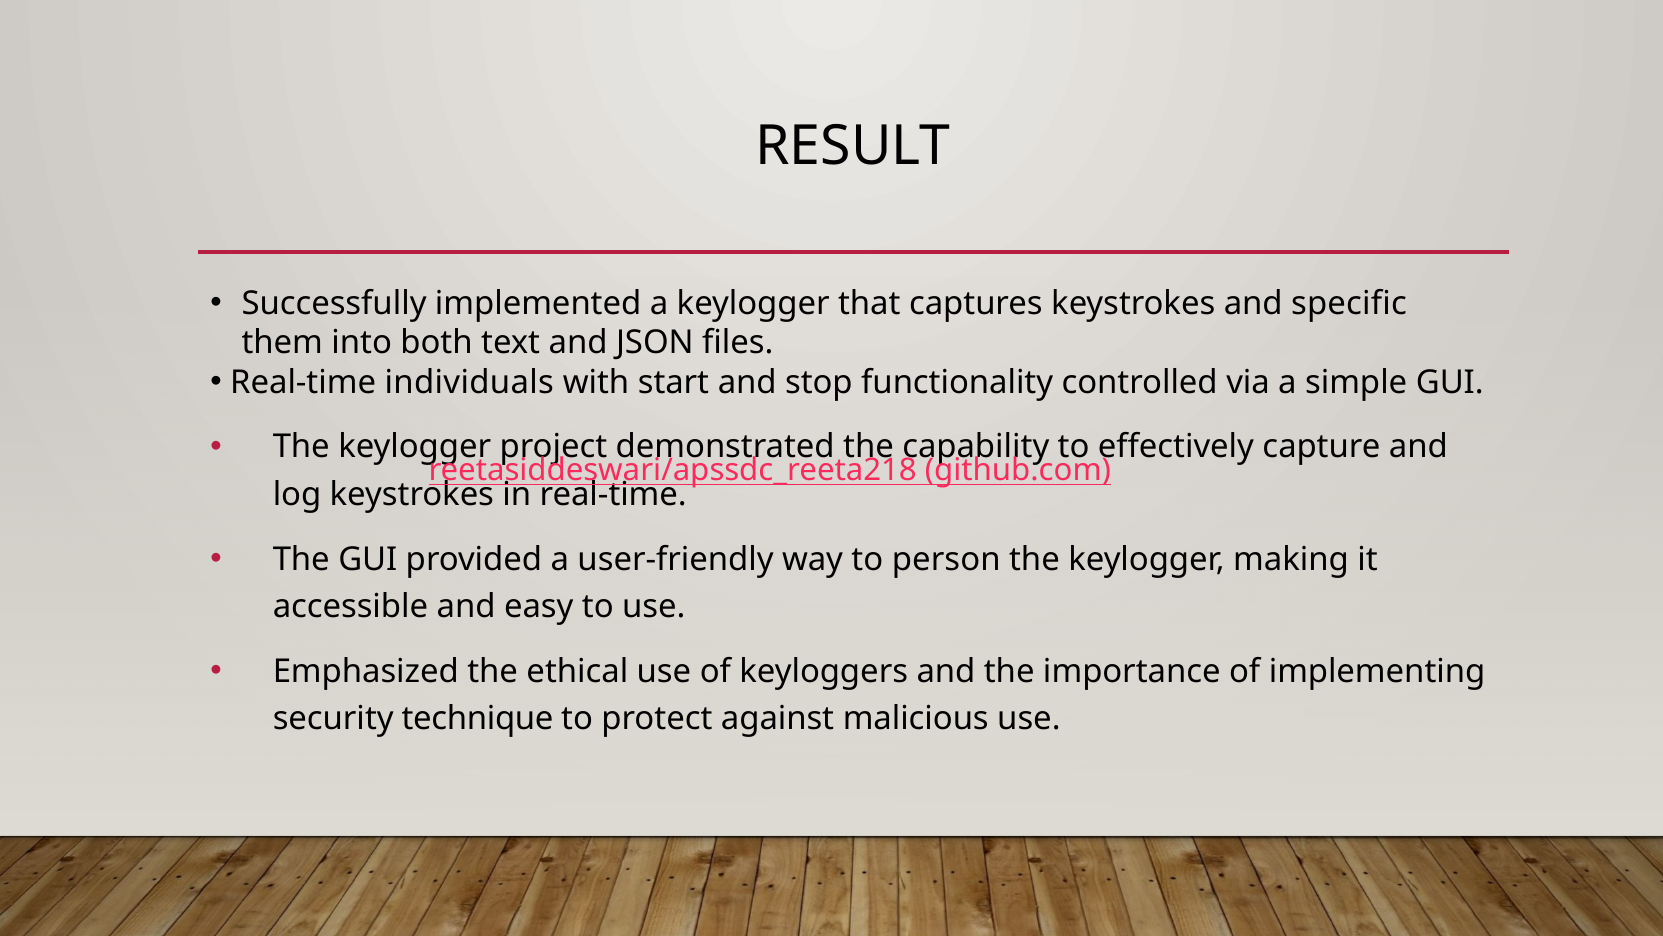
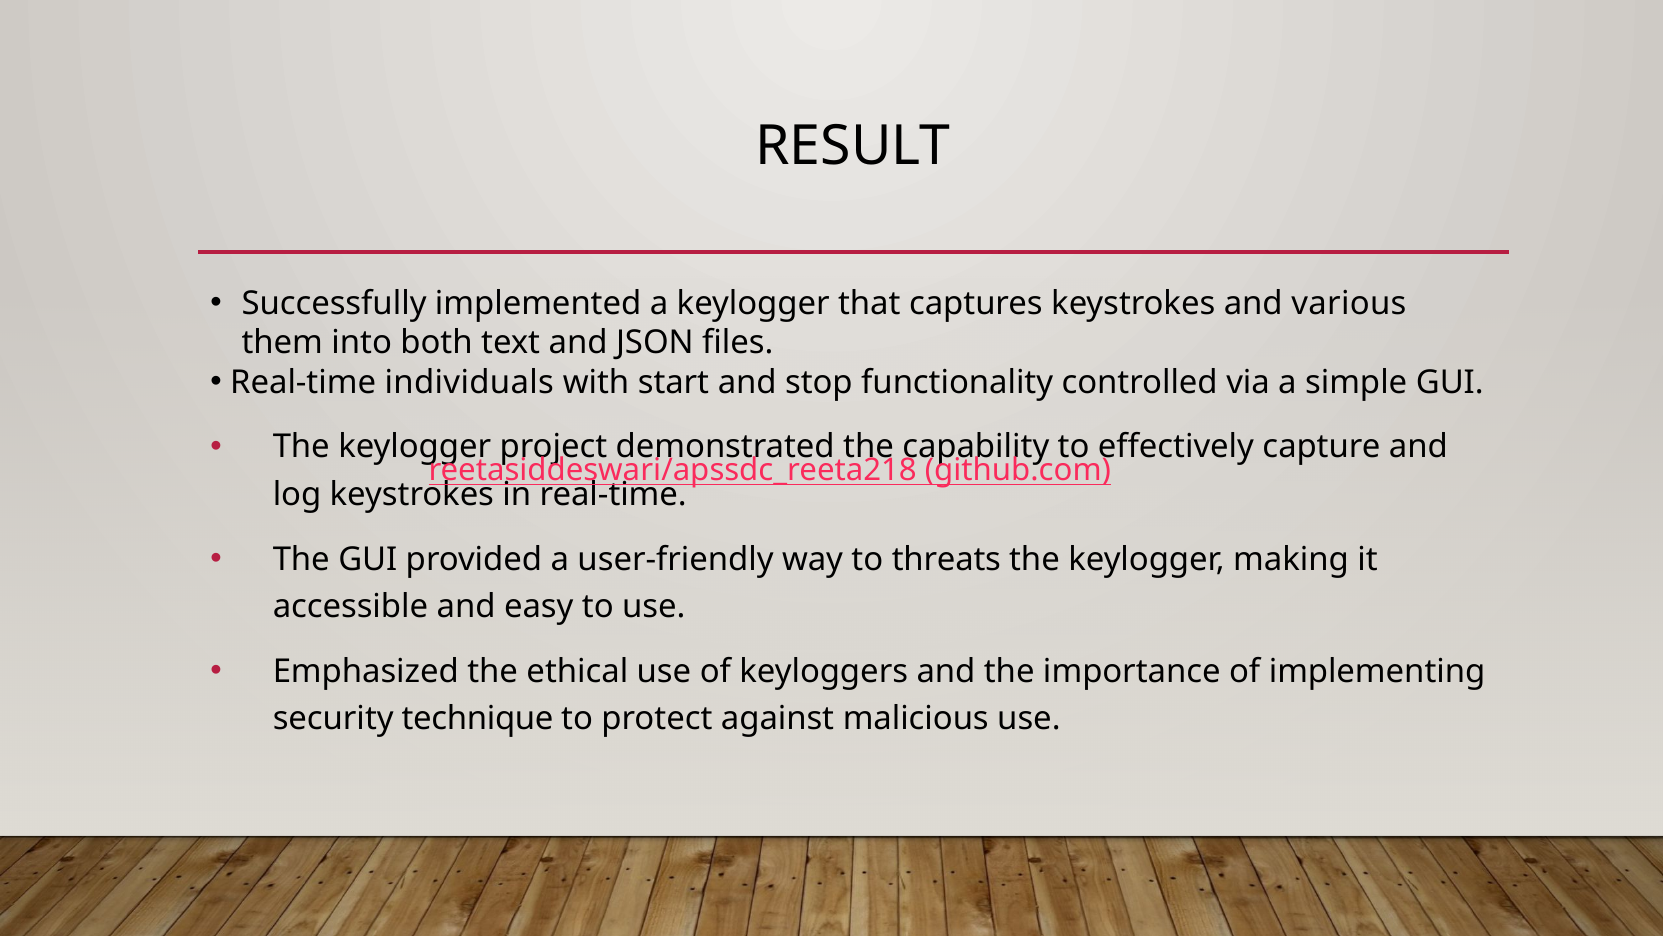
specific: specific -> various
person: person -> threats
